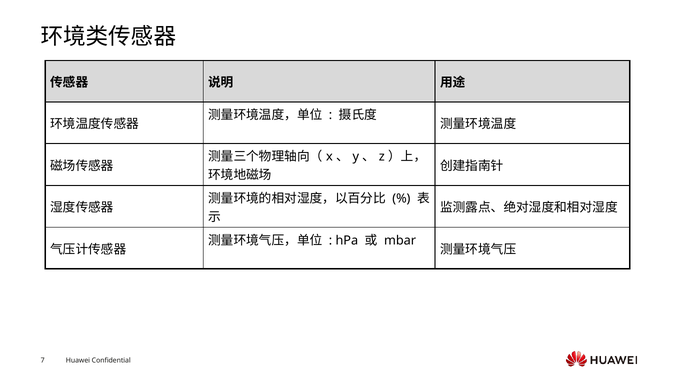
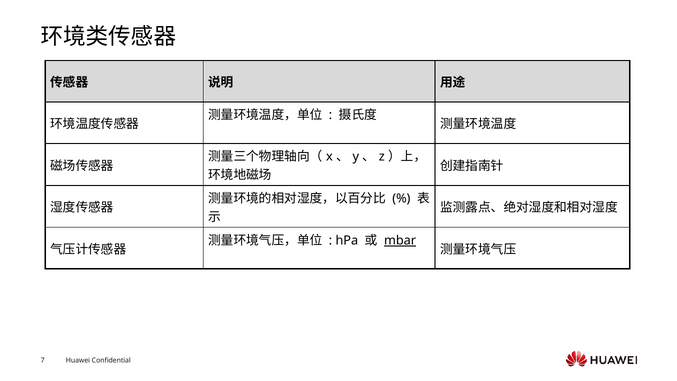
mbar underline: none -> present
